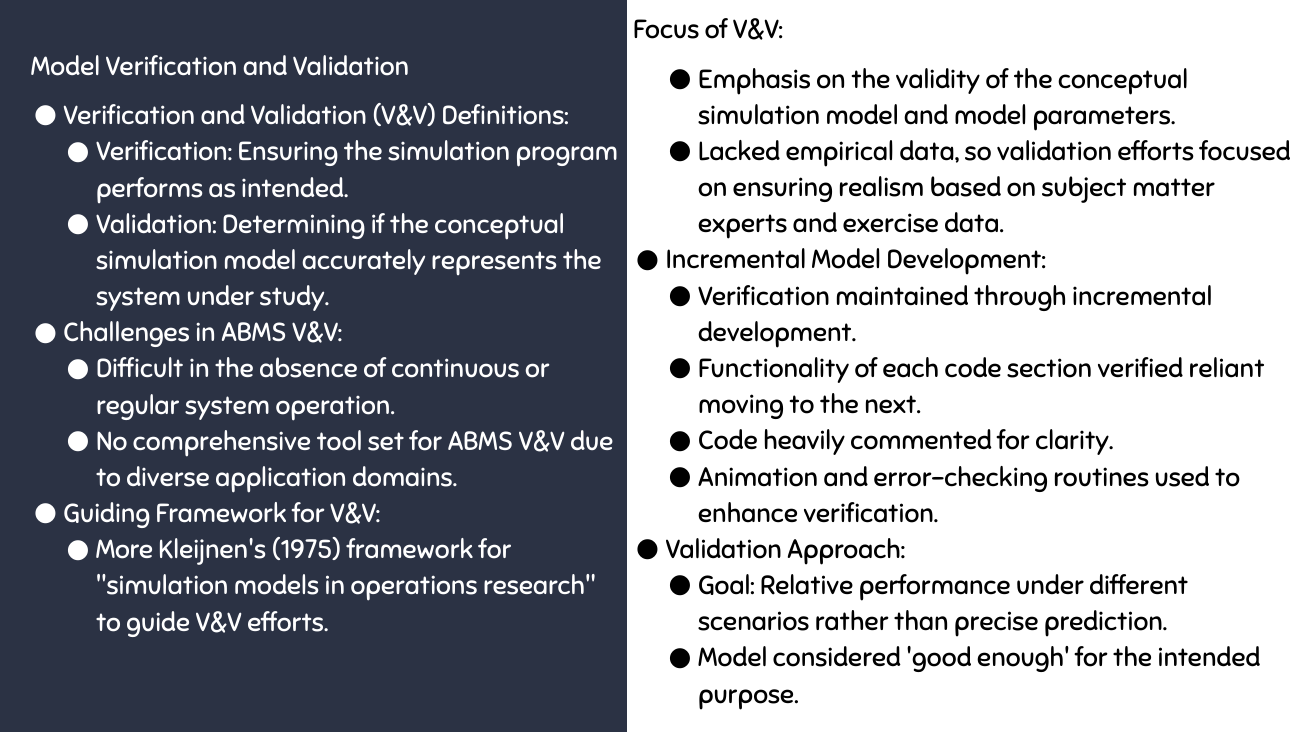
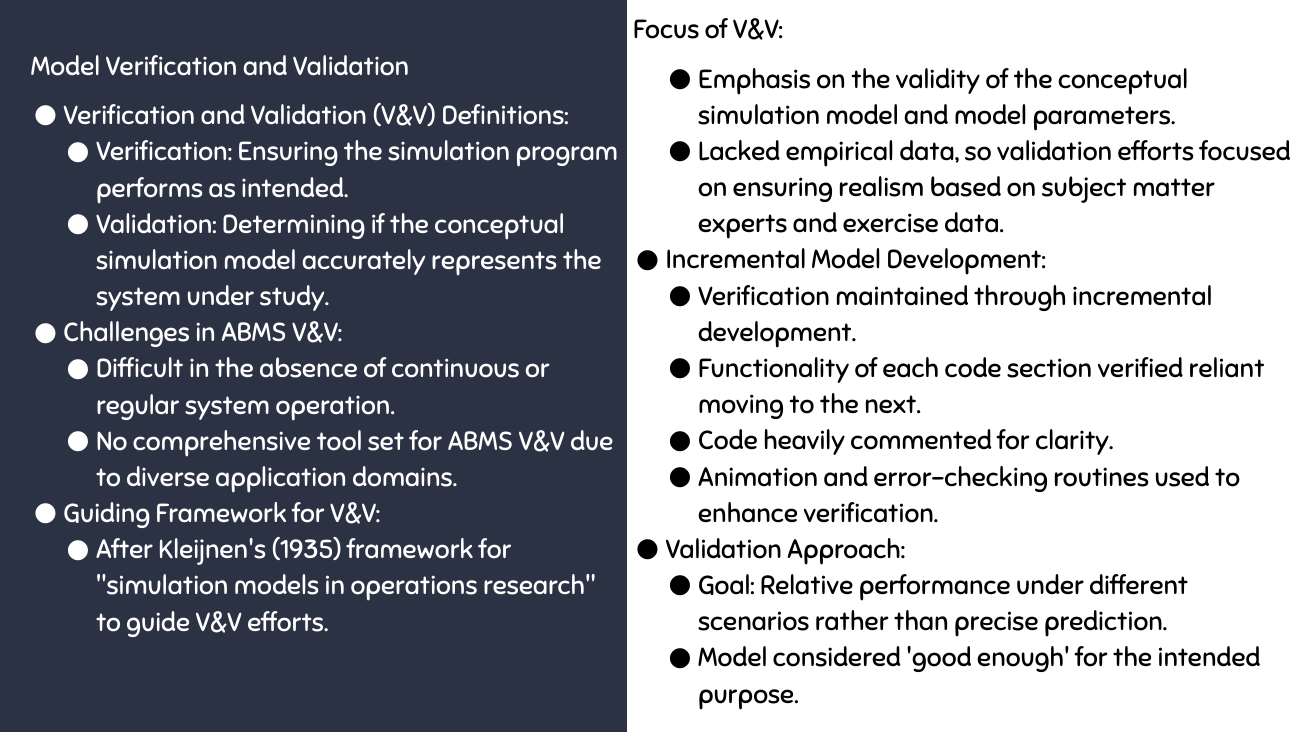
More: More -> After
1975: 1975 -> 1935
